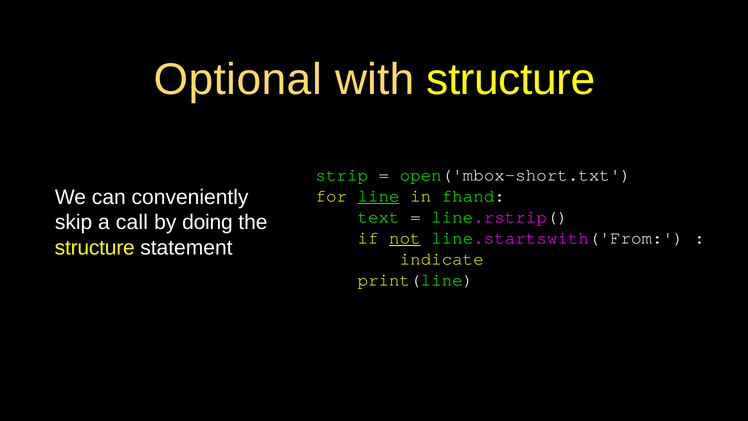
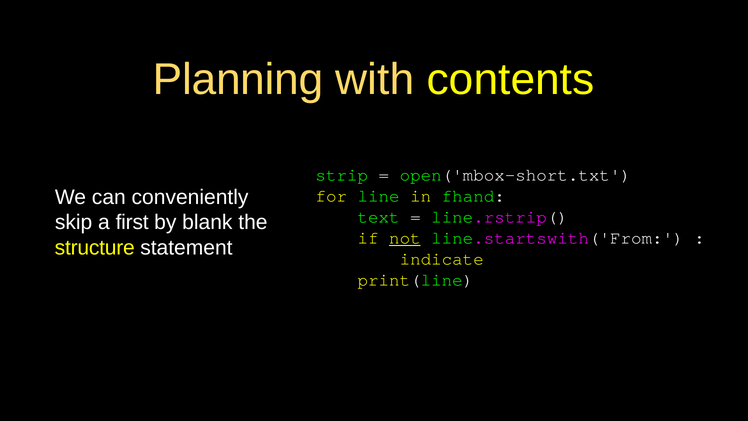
Optional: Optional -> Planning
with structure: structure -> contents
line underline: present -> none
call: call -> first
doing: doing -> blank
